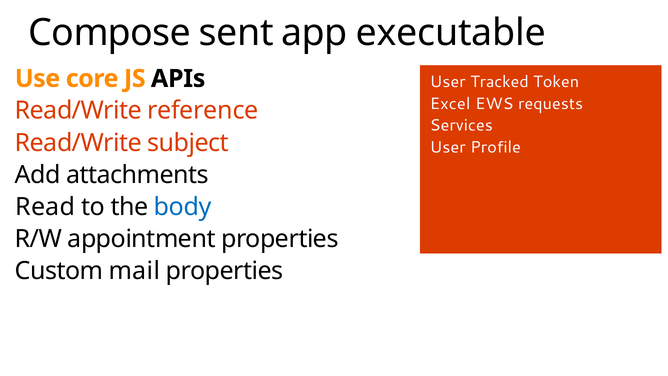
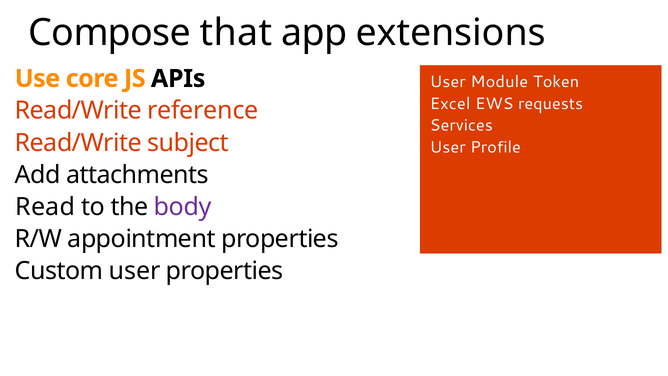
sent: sent -> that
executable: executable -> extensions
Tracked: Tracked -> Module
body colour: blue -> purple
Custom mail: mail -> user
